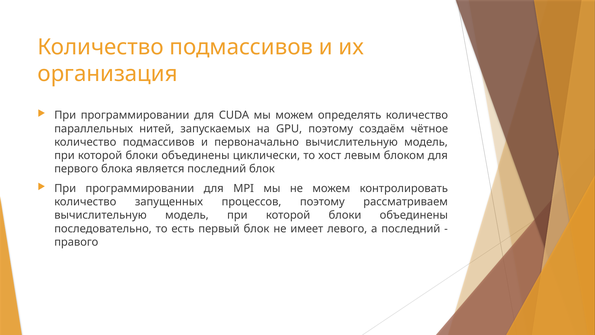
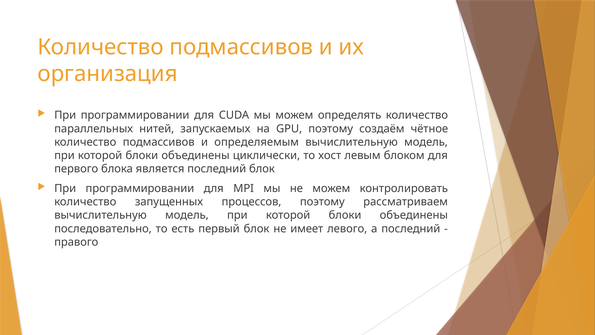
первоначально: первоначально -> определяемым
